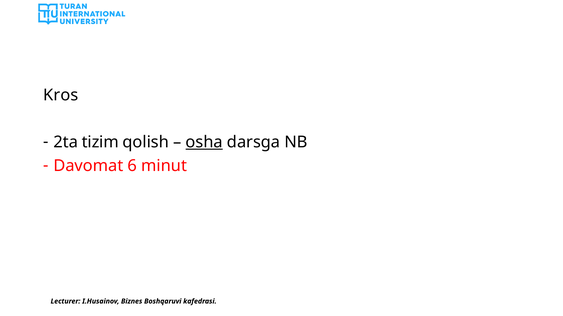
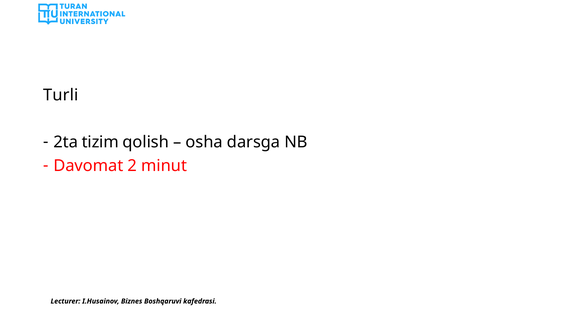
Kros: Kros -> Turli
osha underline: present -> none
6: 6 -> 2
